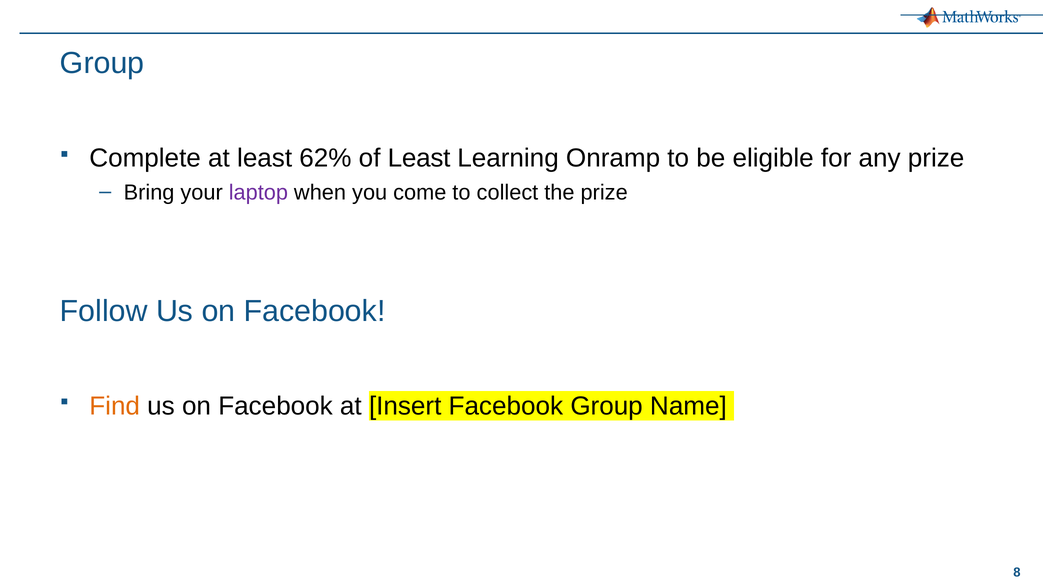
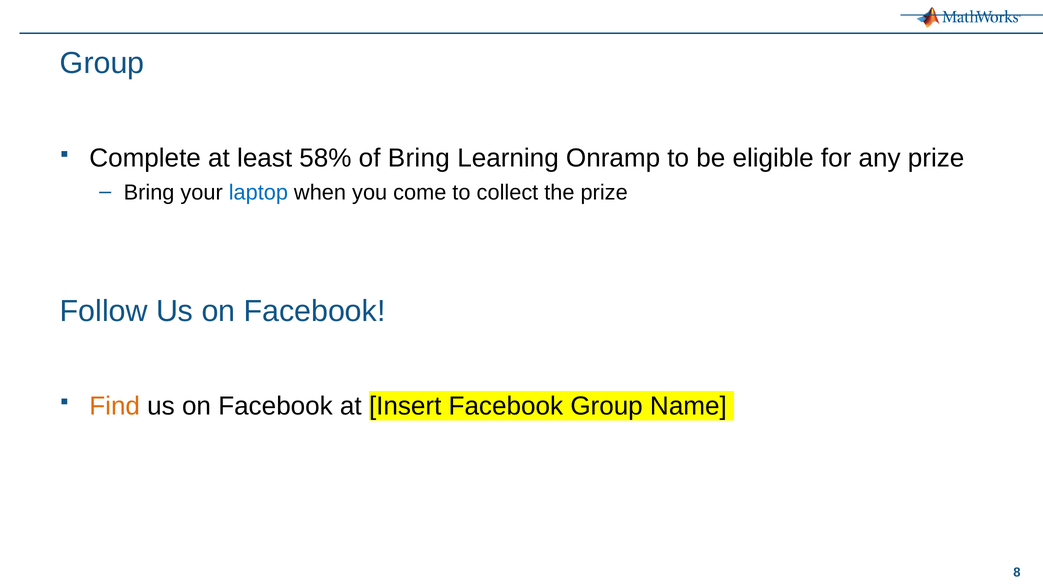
62%: 62% -> 58%
of Least: Least -> Bring
laptop colour: purple -> blue
